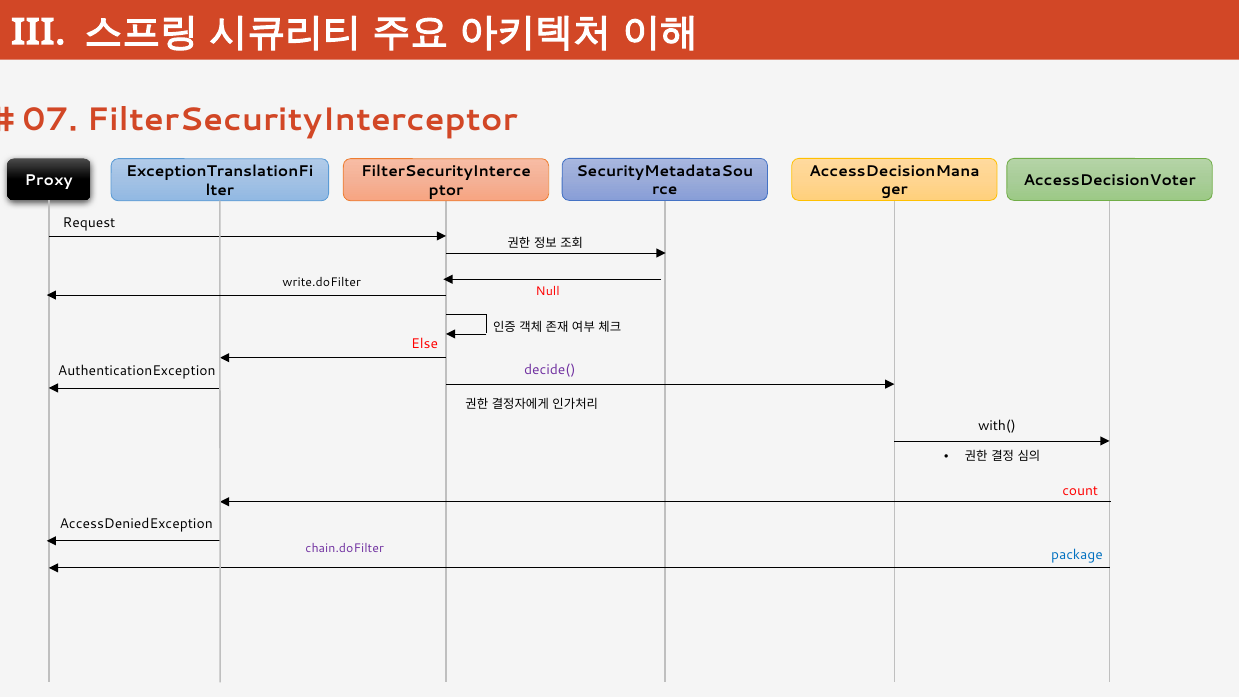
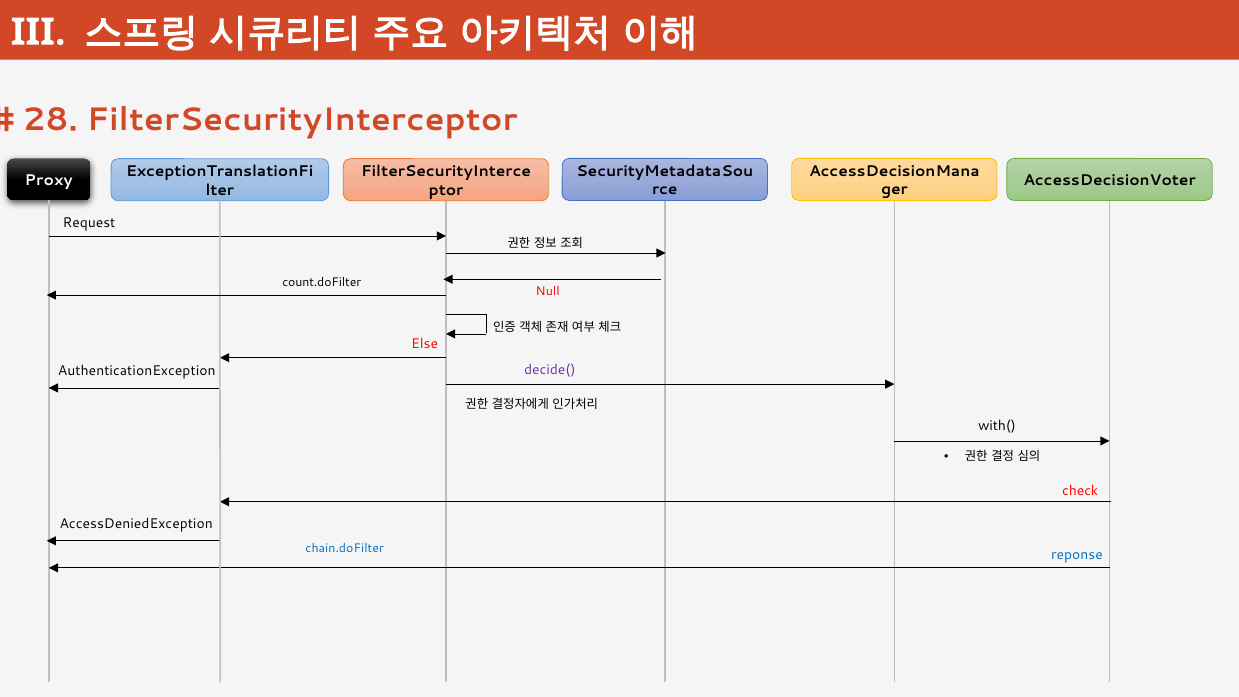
07: 07 -> 28
write.doFilter: write.doFilter -> count.doFilter
count: count -> check
chain.doFilter colour: purple -> blue
package: package -> reponse
